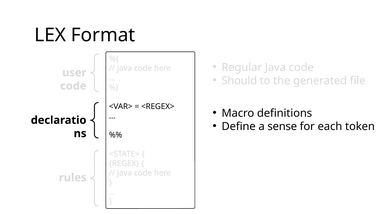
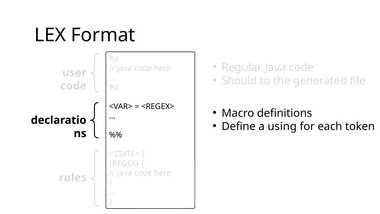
sense: sense -> using
